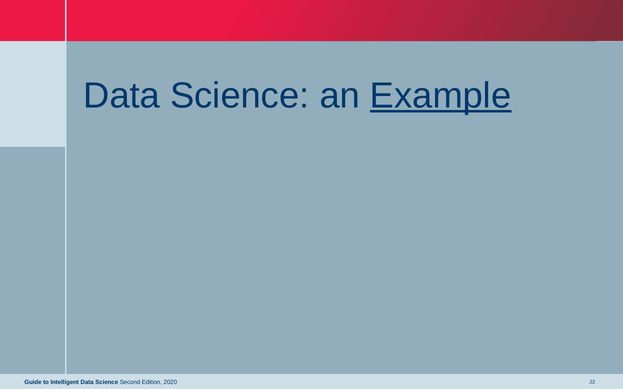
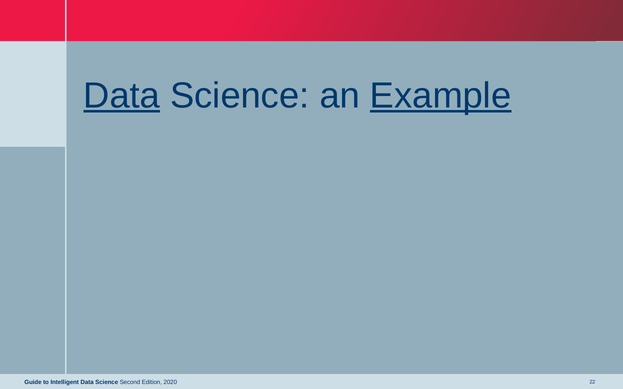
Data at (122, 96) underline: none -> present
